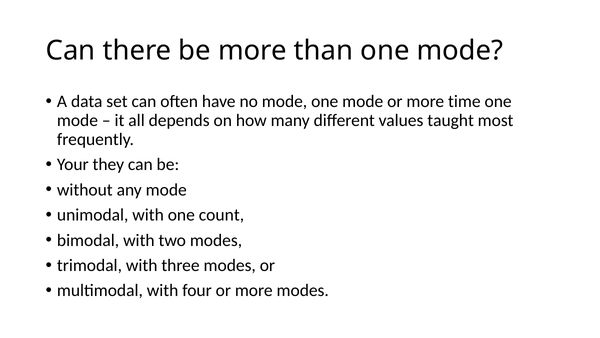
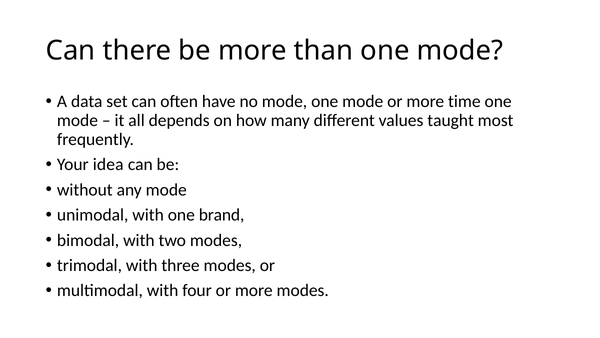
they: they -> idea
count: count -> brand
